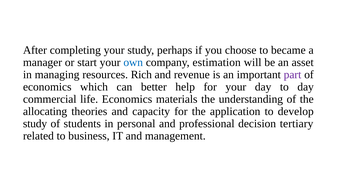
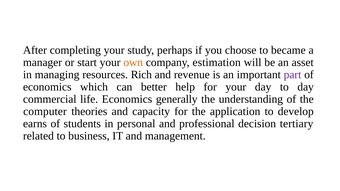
own colour: blue -> orange
materials: materials -> generally
allocating: allocating -> computer
study at (35, 124): study -> earns
